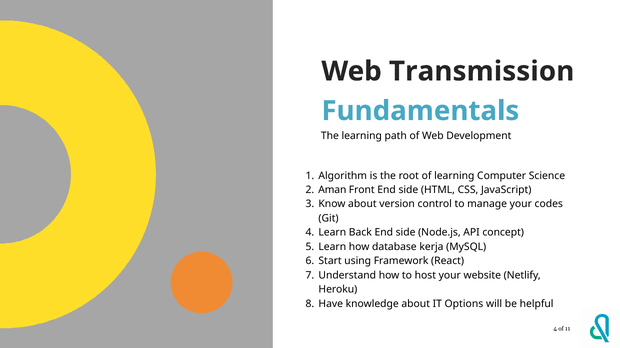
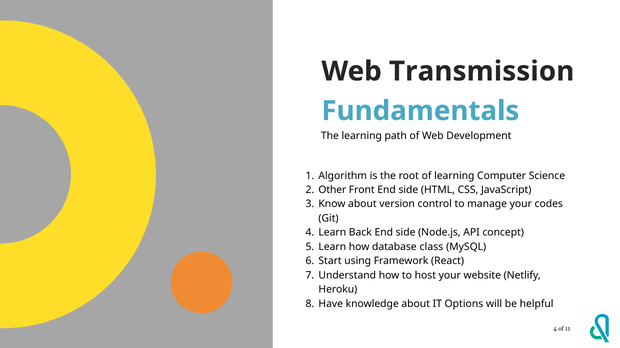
Aman: Aman -> Other
kerja: kerja -> class
